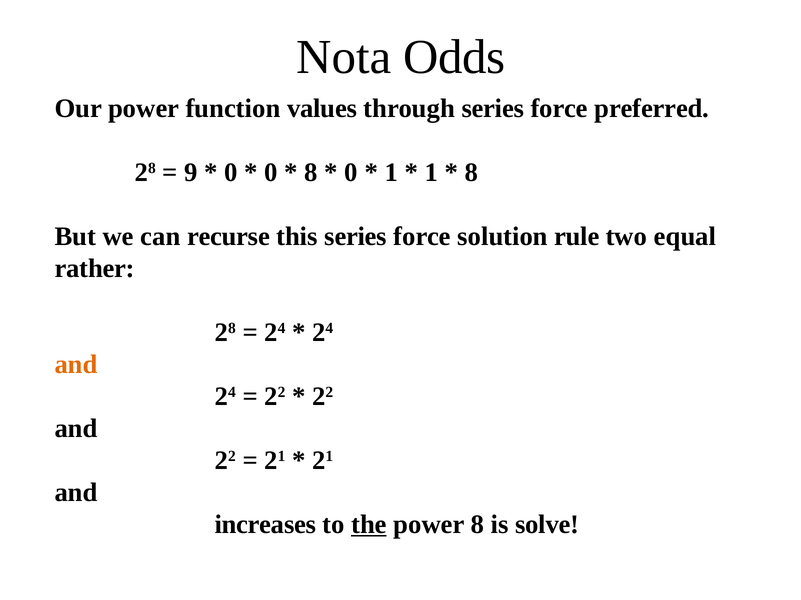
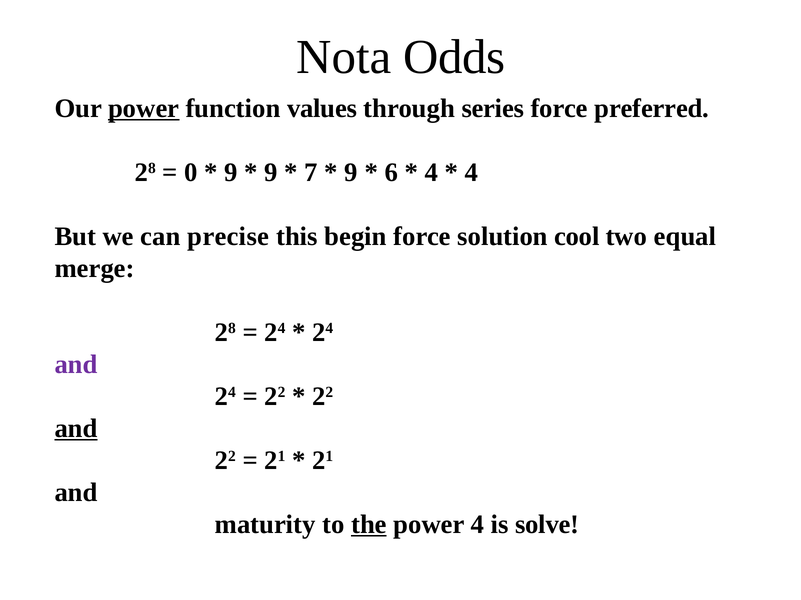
power at (144, 109) underline: none -> present
9: 9 -> 0
0 at (231, 173): 0 -> 9
0 at (271, 173): 0 -> 9
8 at (311, 173): 8 -> 7
0 at (351, 173): 0 -> 9
1 at (391, 173): 1 -> 6
1 at (431, 173): 1 -> 4
8 at (471, 173): 8 -> 4
recurse: recurse -> precise
this series: series -> begin
rule: rule -> cool
rather: rather -> merge
and at (76, 365) colour: orange -> purple
and at (76, 429) underline: none -> present
increases: increases -> maturity
power 8: 8 -> 4
